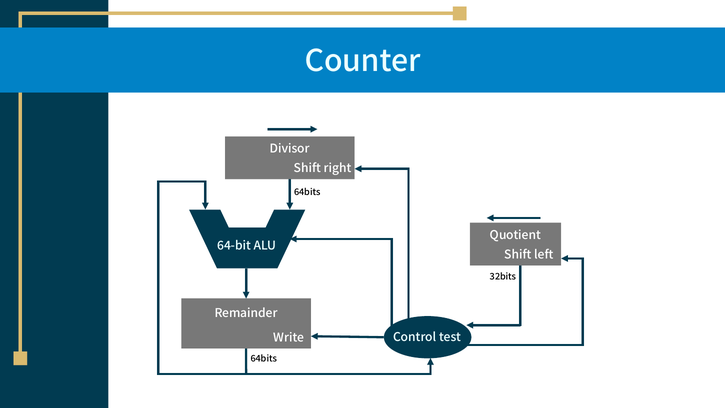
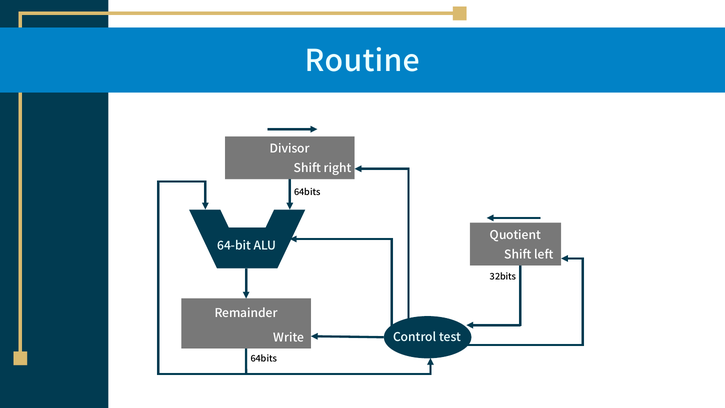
Counter: Counter -> Routine
